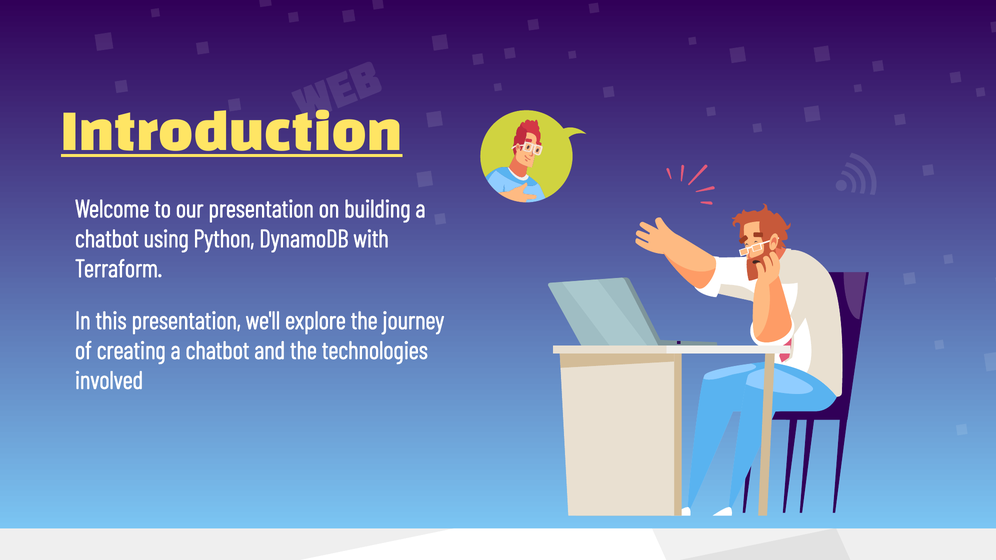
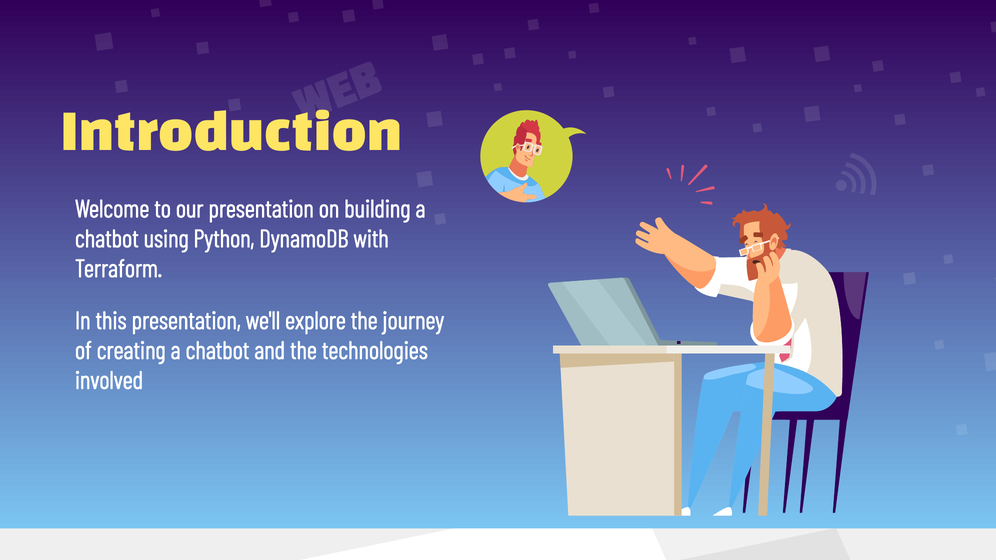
Introduction underline: present -> none
